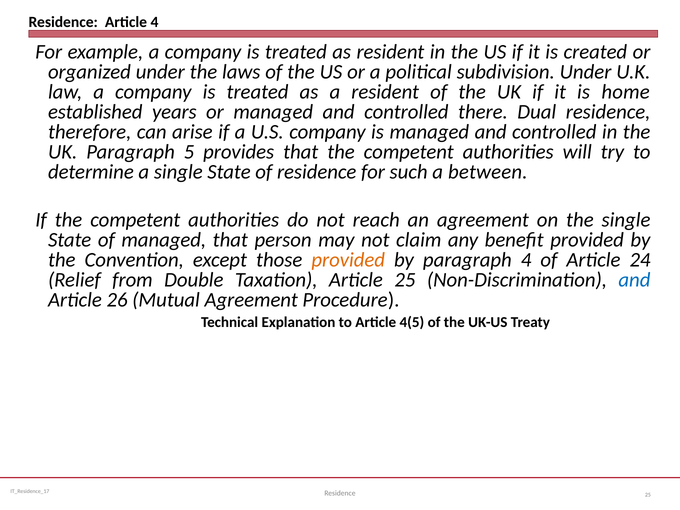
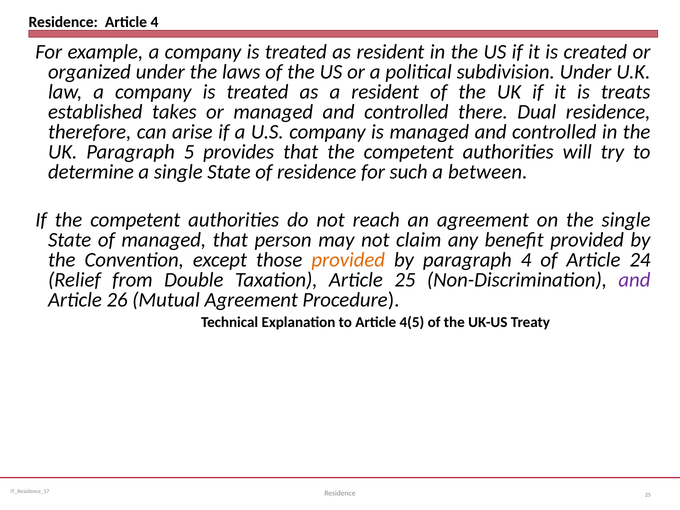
home: home -> treats
years: years -> takes
and at (634, 280) colour: blue -> purple
